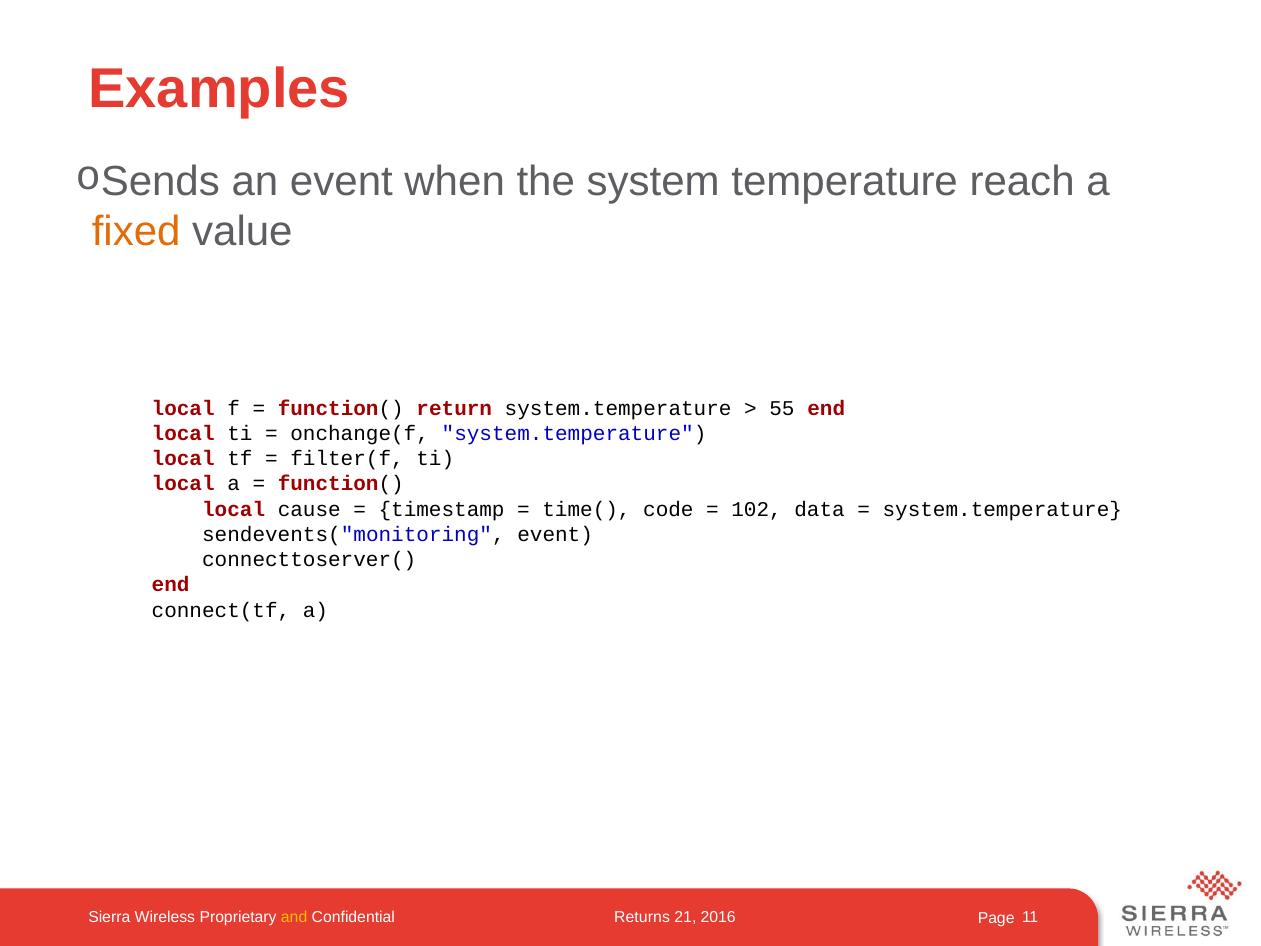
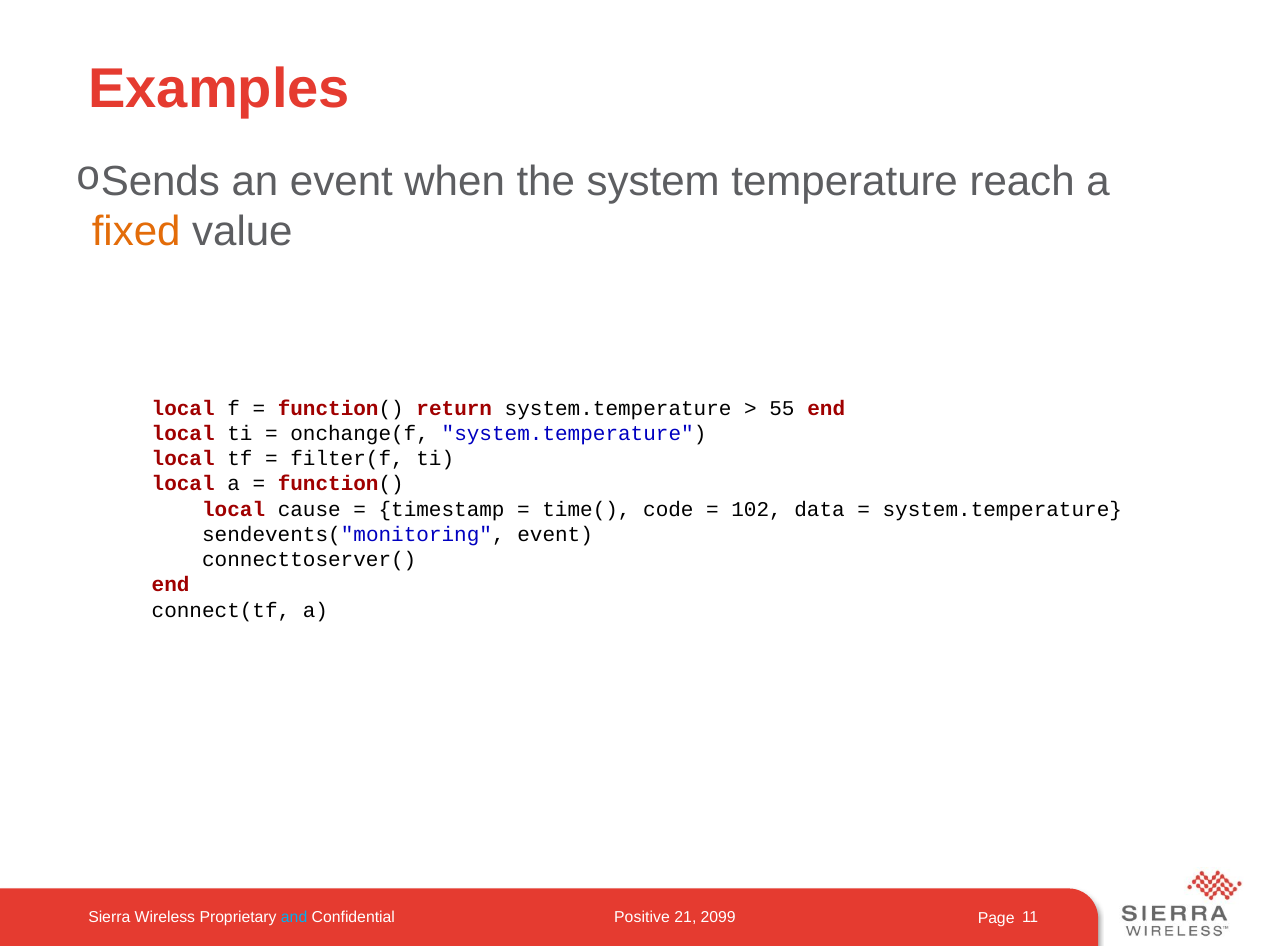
and colour: yellow -> light blue
Returns: Returns -> Positive
2016: 2016 -> 2099
